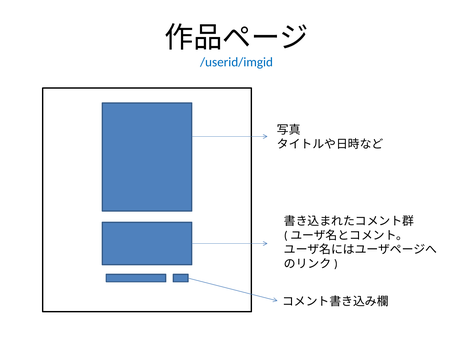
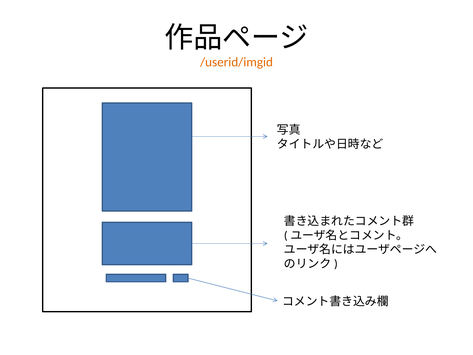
/userid/imgid colour: blue -> orange
